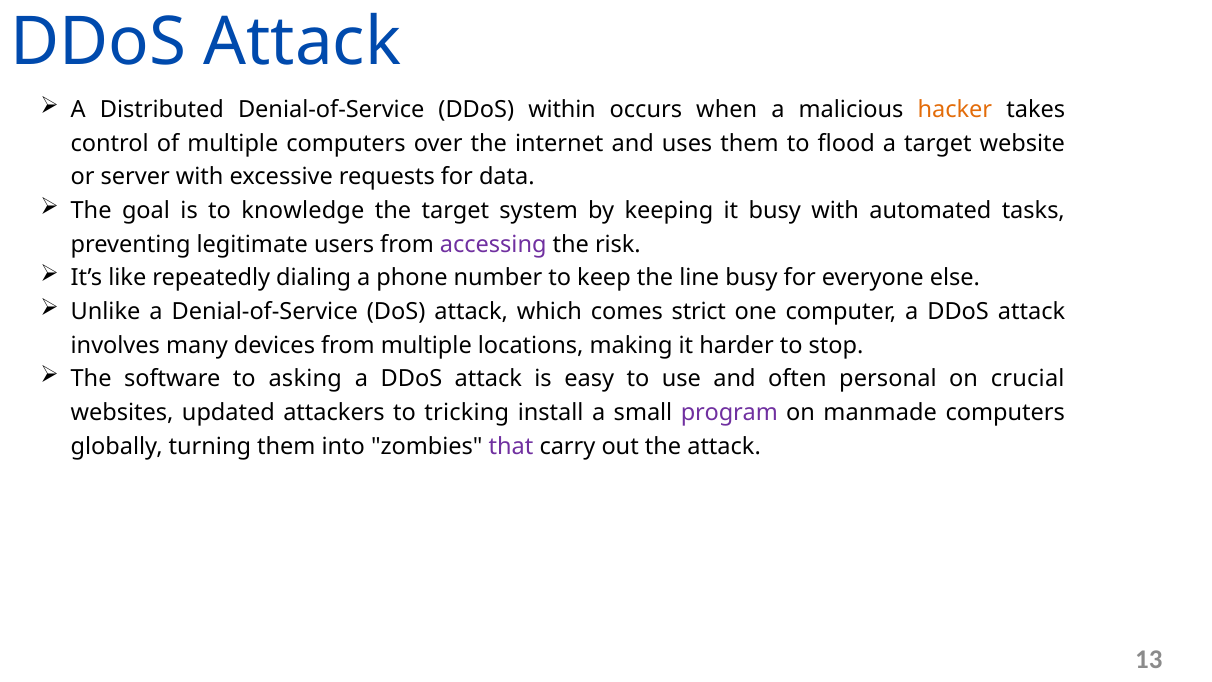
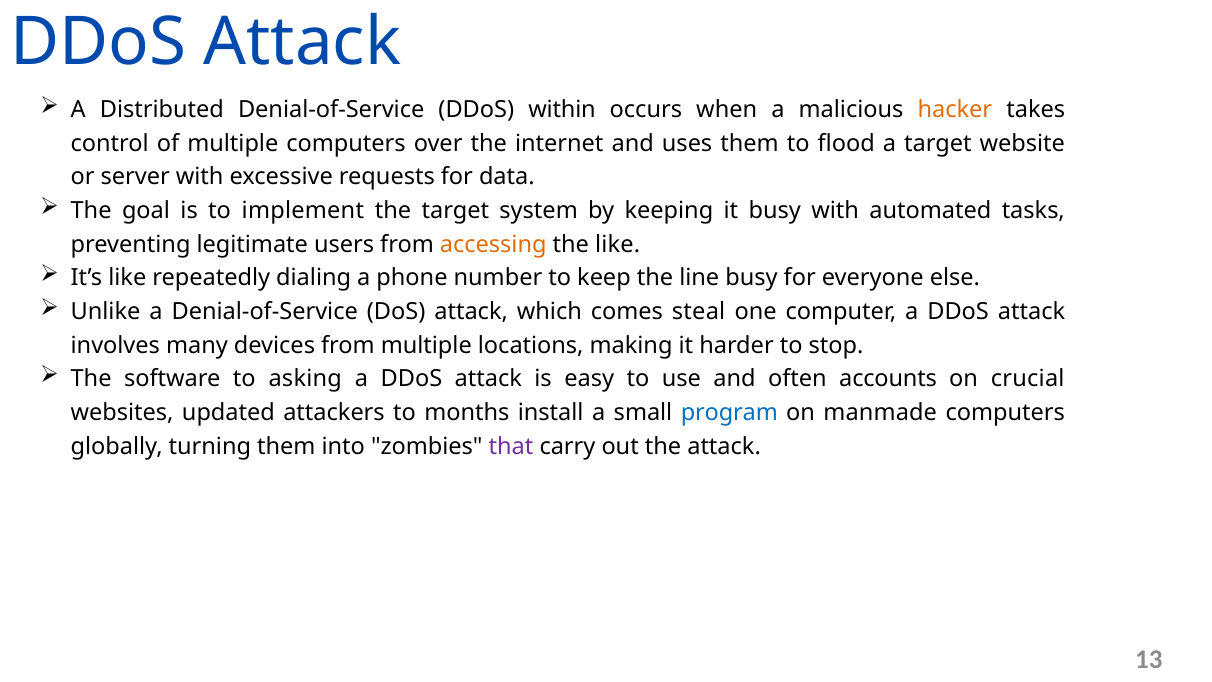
knowledge: knowledge -> implement
accessing colour: purple -> orange
the risk: risk -> like
strict: strict -> steal
personal: personal -> accounts
tricking: tricking -> months
program colour: purple -> blue
